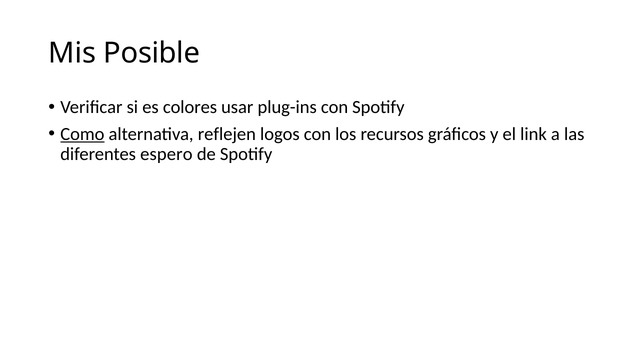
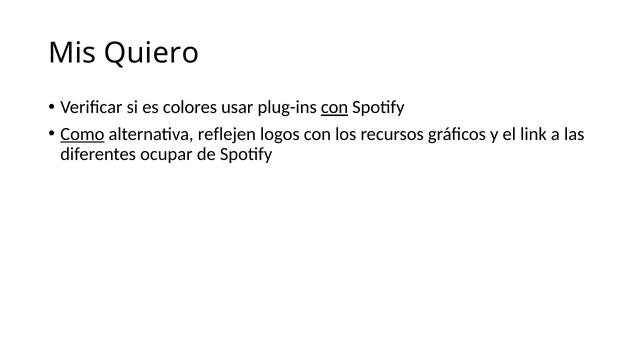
Posible: Posible -> Quiero
con at (335, 107) underline: none -> present
espero: espero -> ocupar
